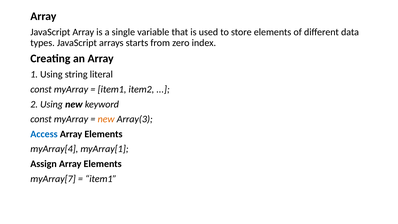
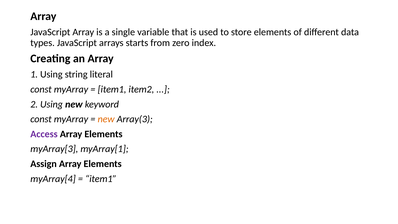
Access colour: blue -> purple
myArray[4: myArray[4 -> myArray[3
myArray[7: myArray[7 -> myArray[4
